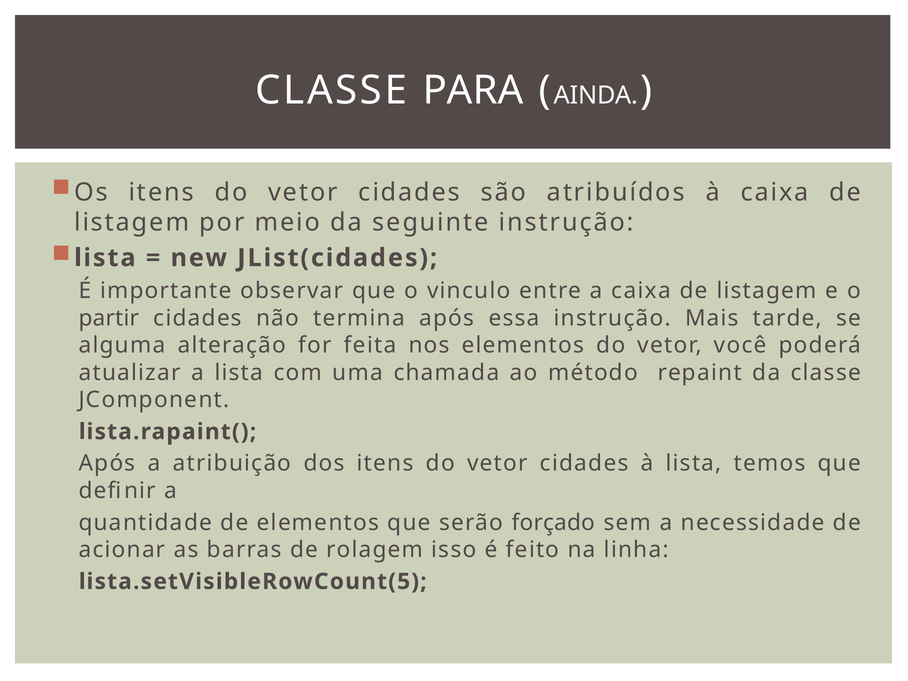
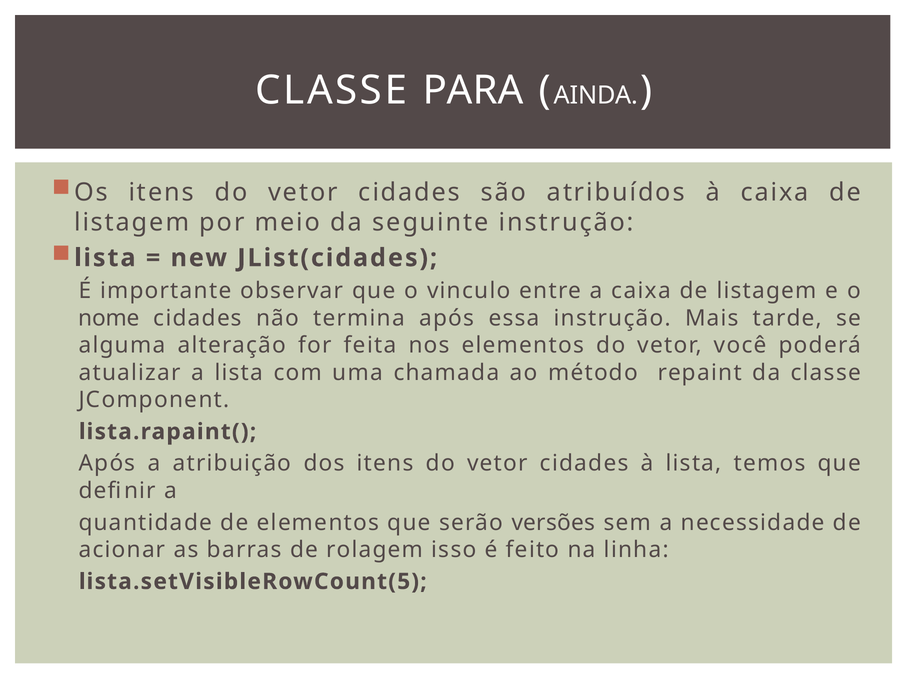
partir: partir -> nome
forçado: forçado -> versões
